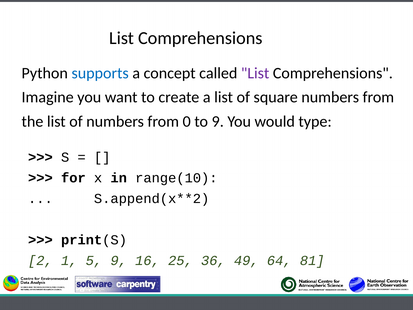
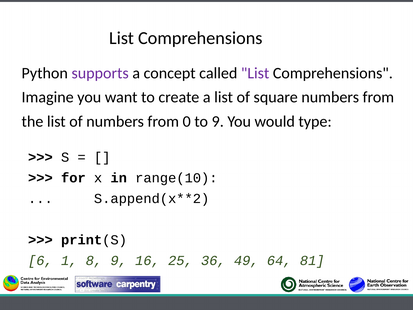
supports colour: blue -> purple
2: 2 -> 6
5: 5 -> 8
